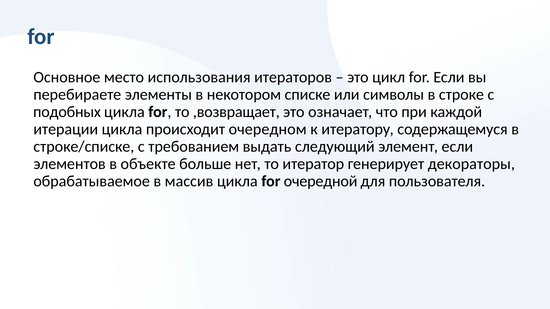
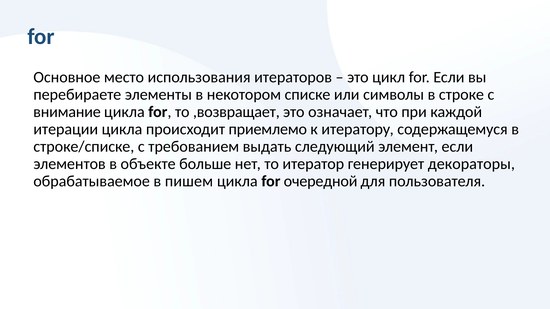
подобных: подобных -> внимание
очередном: очередном -> приемлемо
массив: массив -> пишем
